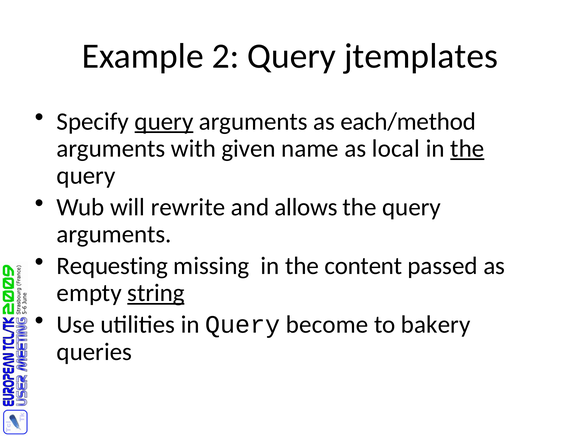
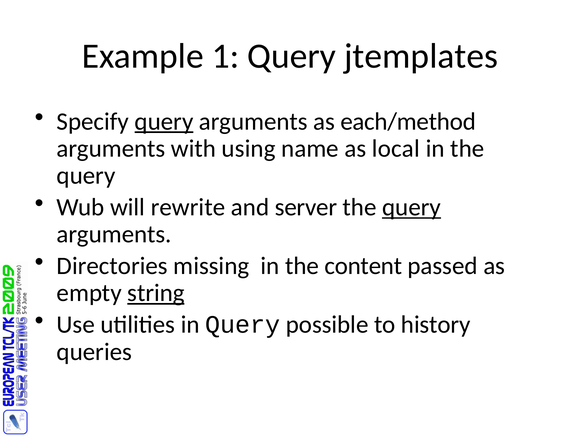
2: 2 -> 1
given: given -> using
the at (467, 148) underline: present -> none
allows: allows -> server
query at (411, 207) underline: none -> present
Requesting: Requesting -> Directories
become: become -> possible
bakery: bakery -> history
